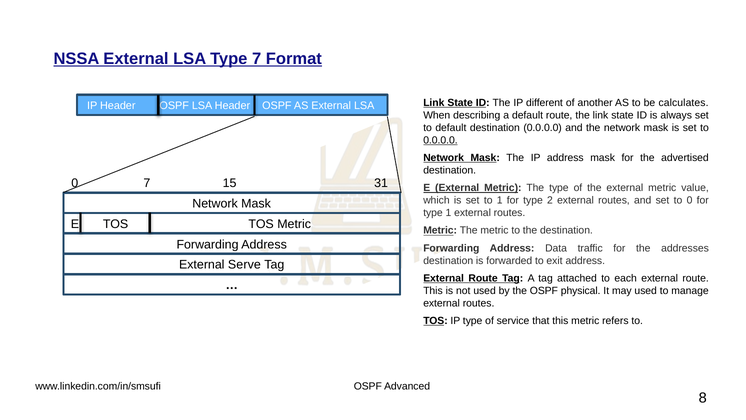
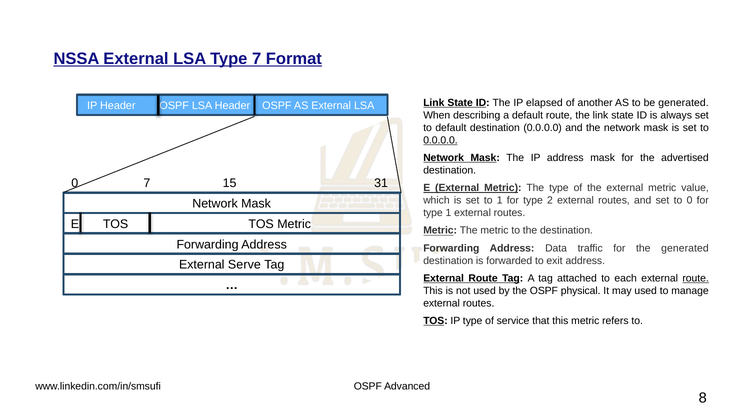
different: different -> elapsed
be calculates: calculates -> generated
the addresses: addresses -> generated
route at (696, 278) underline: none -> present
